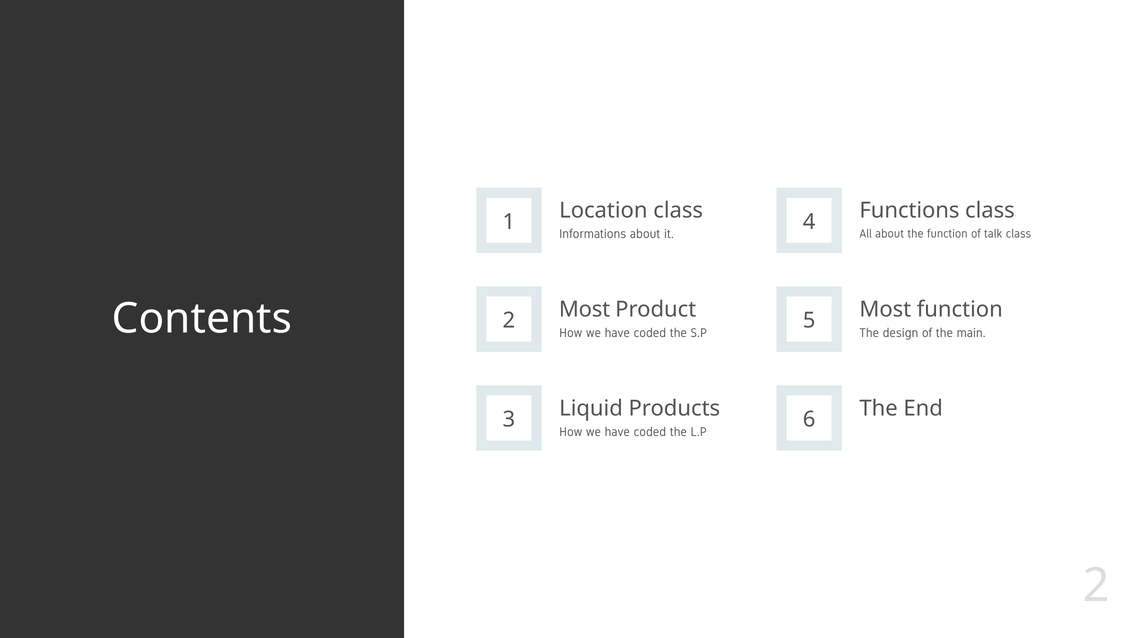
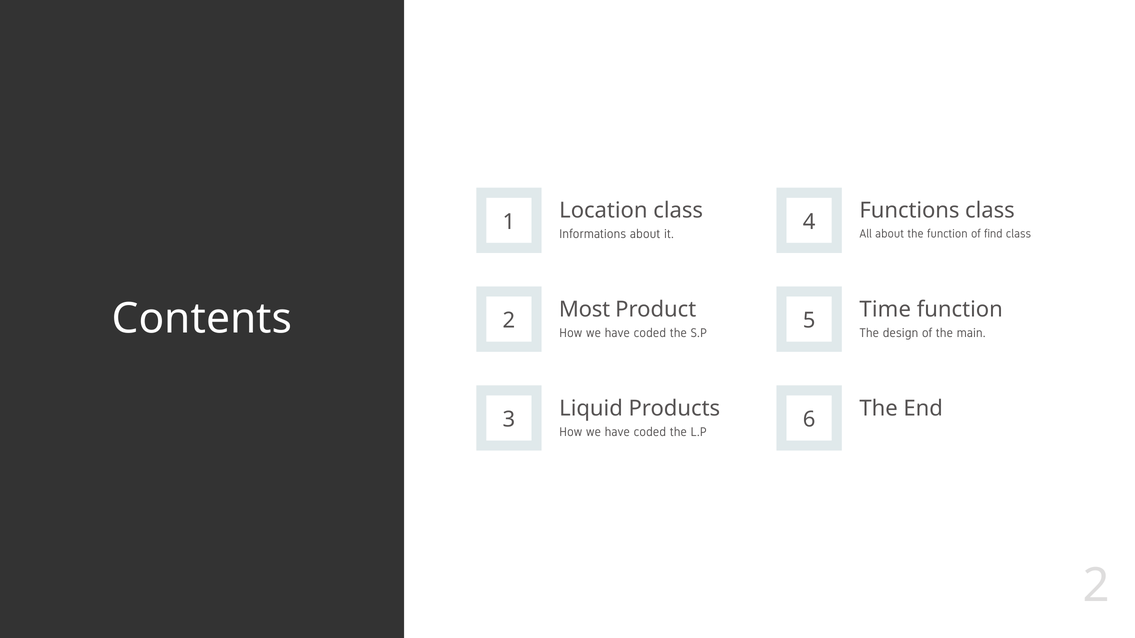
talk: talk -> find
Most at (885, 310): Most -> Time
